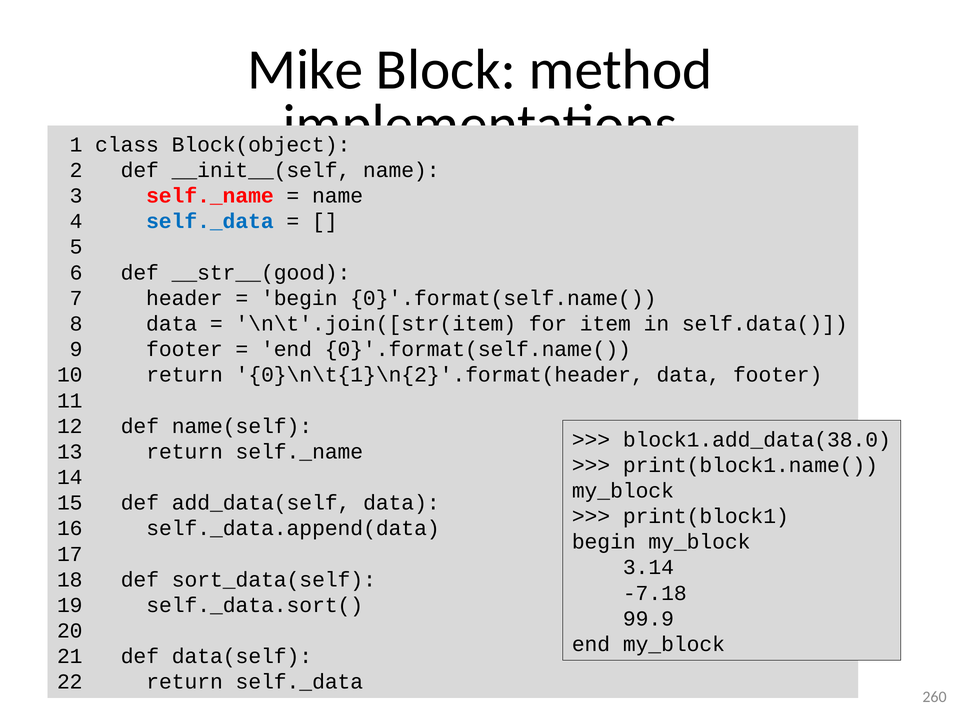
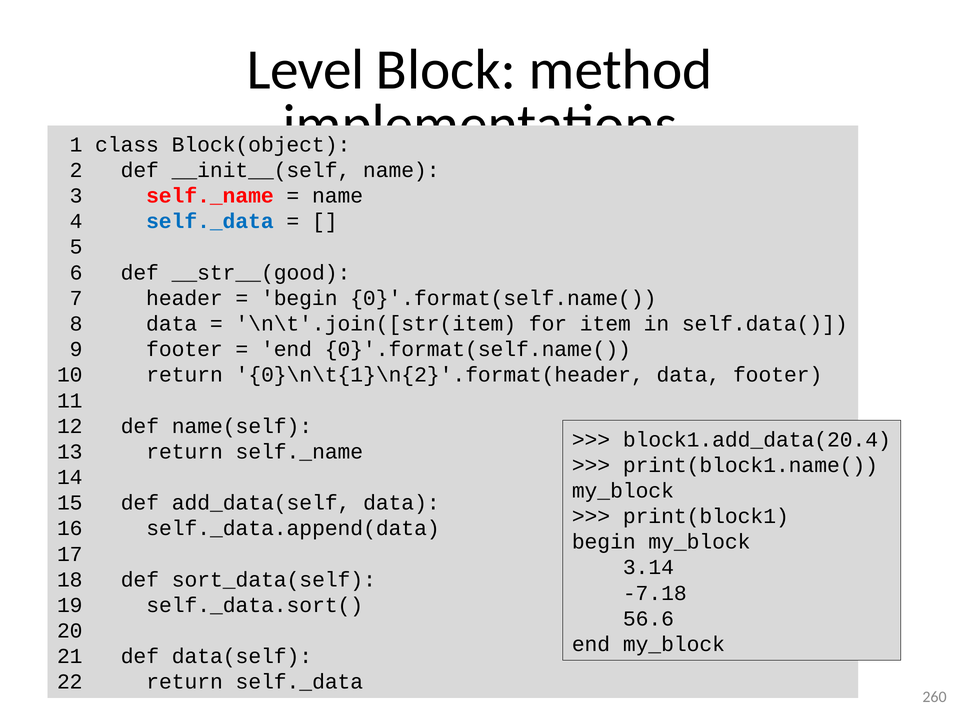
Mike: Mike -> Level
block1.add_data(38.0: block1.add_data(38.0 -> block1.add_data(20.4
99.9: 99.9 -> 56.6
